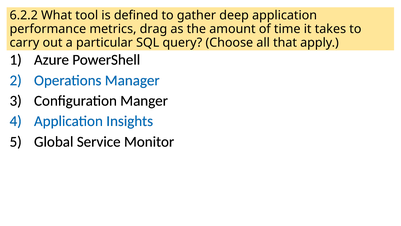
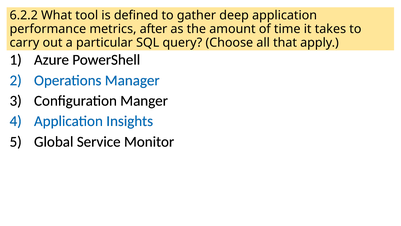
drag: drag -> after
